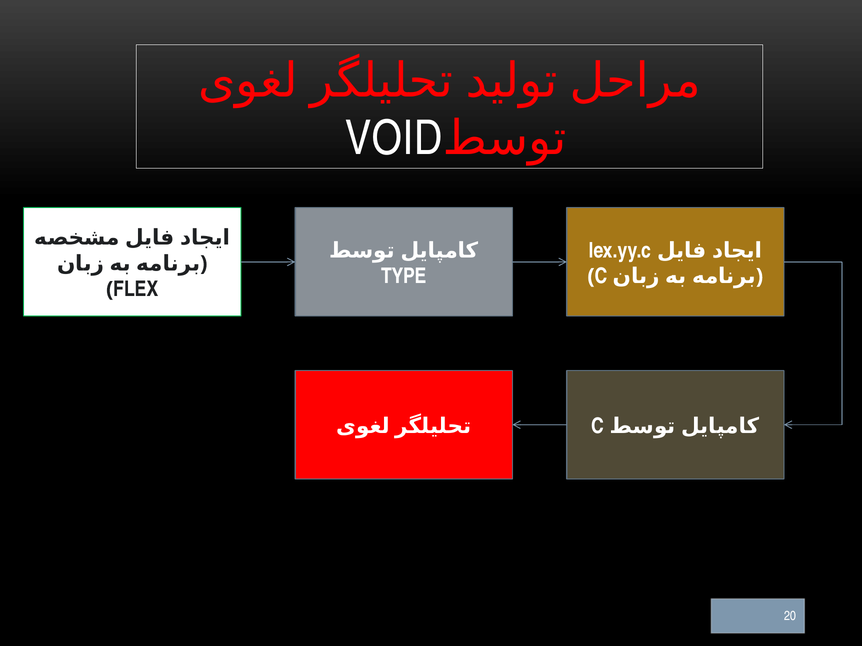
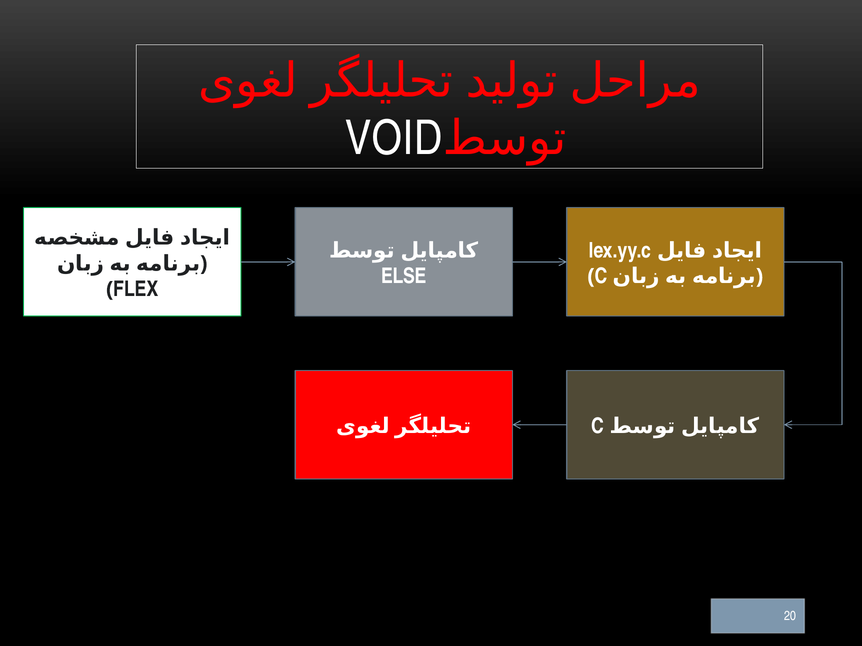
TYPE: TYPE -> ELSE
